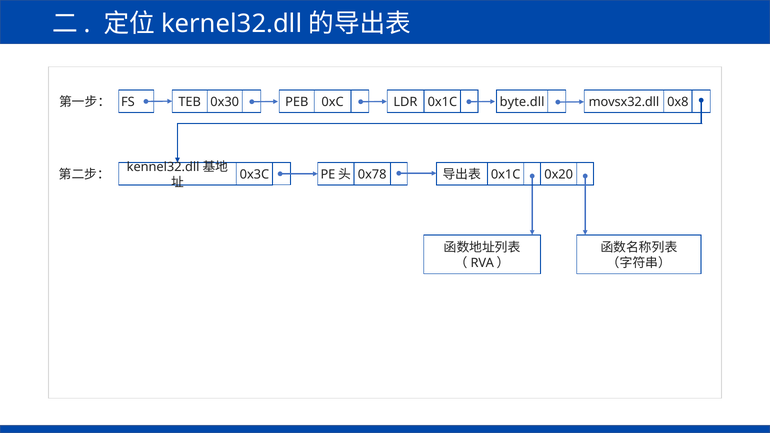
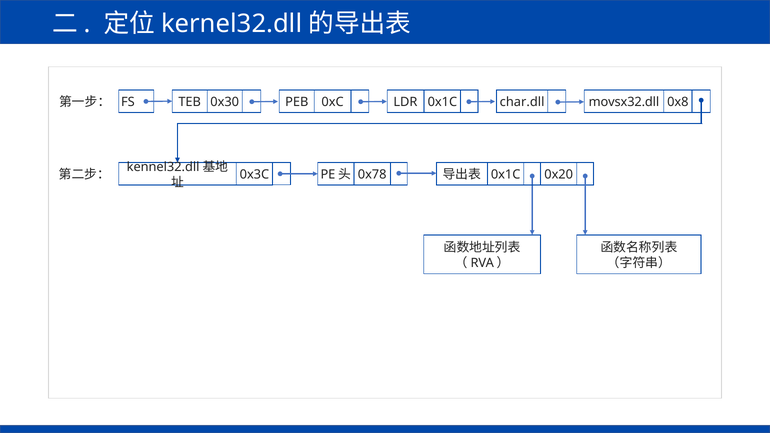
byte.dll: byte.dll -> char.dll
